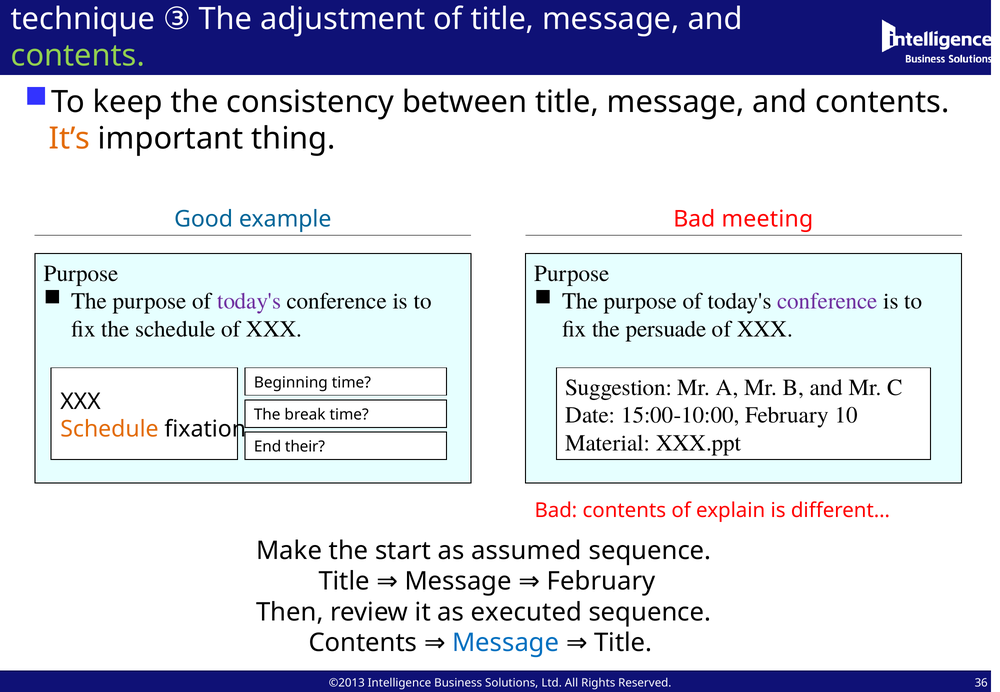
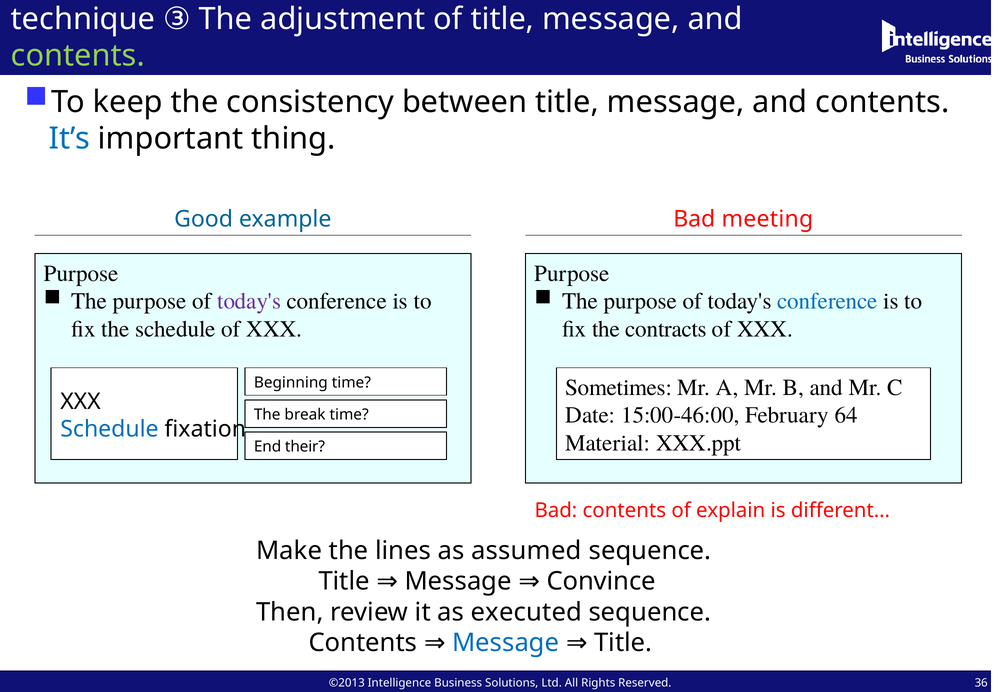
It’s colour: orange -> blue
conference at (827, 301) colour: purple -> blue
persuade: persuade -> contracts
Suggestion: Suggestion -> Sometimes
15:00-10:00: 15:00-10:00 -> 15:00-46:00
10: 10 -> 64
Schedule at (109, 429) colour: orange -> blue
start: start -> lines
Message February: February -> Convince
